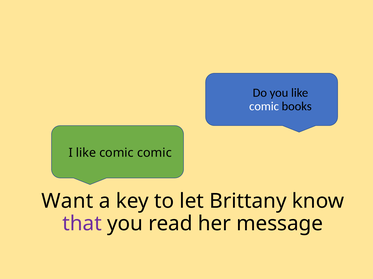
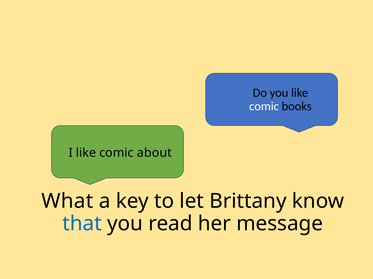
comic comic: comic -> about
Want: Want -> What
that colour: purple -> blue
